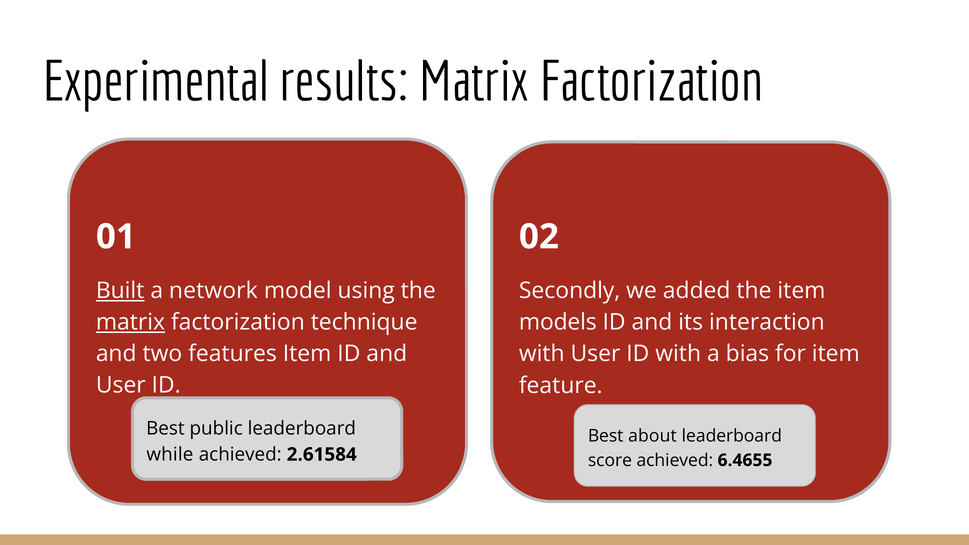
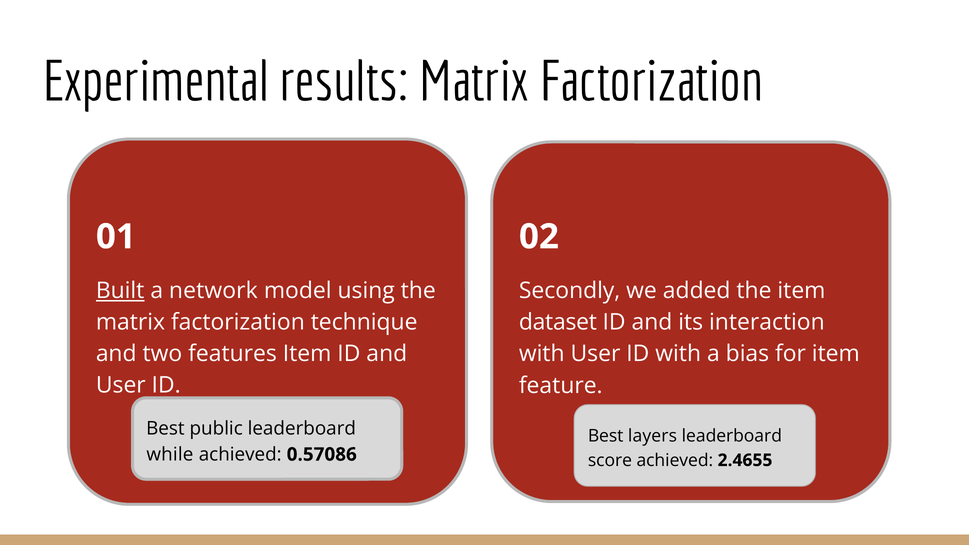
matrix at (130, 322) underline: present -> none
models: models -> dataset
about: about -> layers
2.61584: 2.61584 -> 0.57086
6.4655: 6.4655 -> 2.4655
